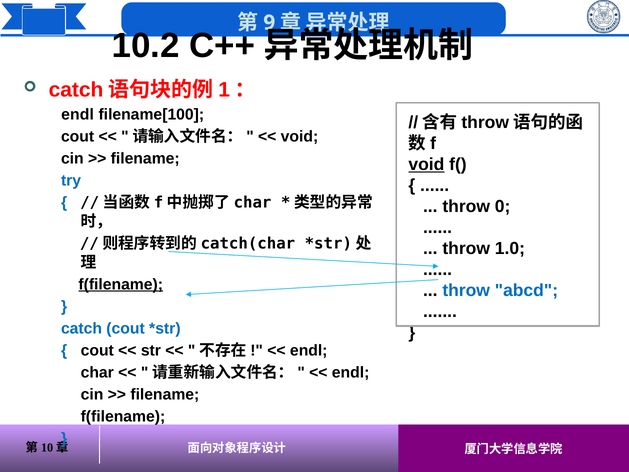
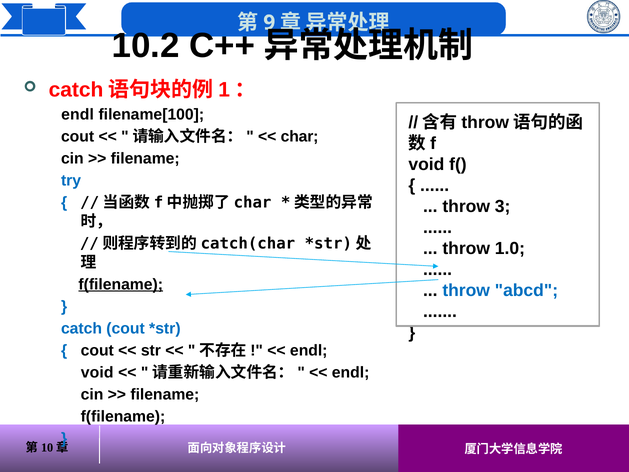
void at (299, 136): void -> char
void at (426, 164) underline: present -> none
0: 0 -> 3
char at (97, 372): char -> void
